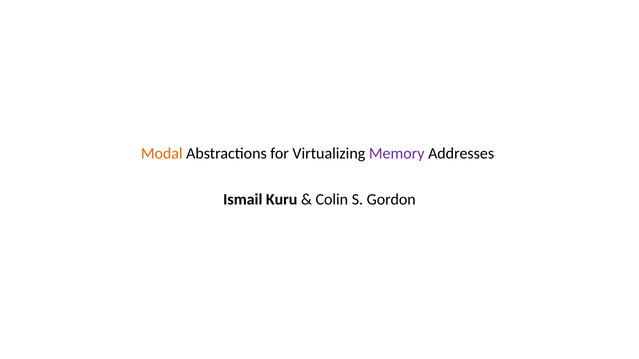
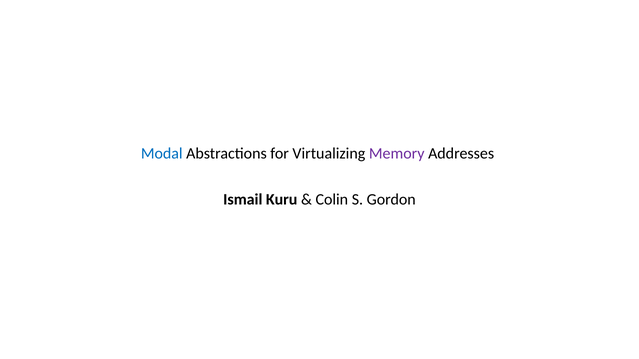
Modal colour: orange -> blue
